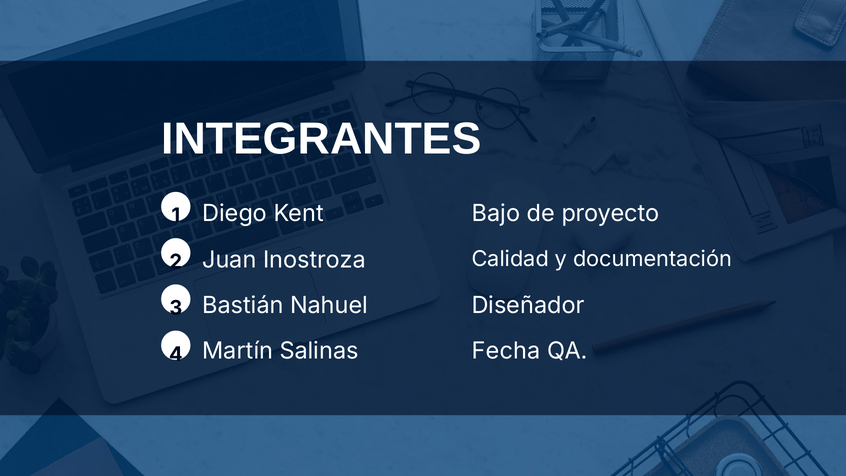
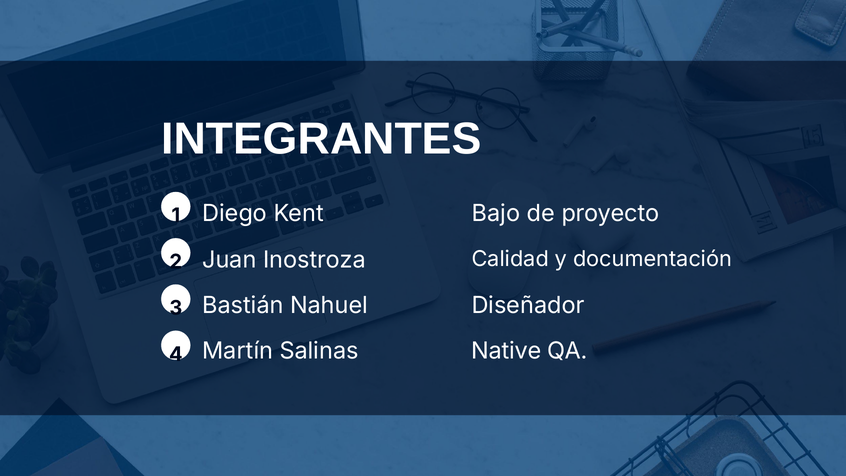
Fecha: Fecha -> Native
